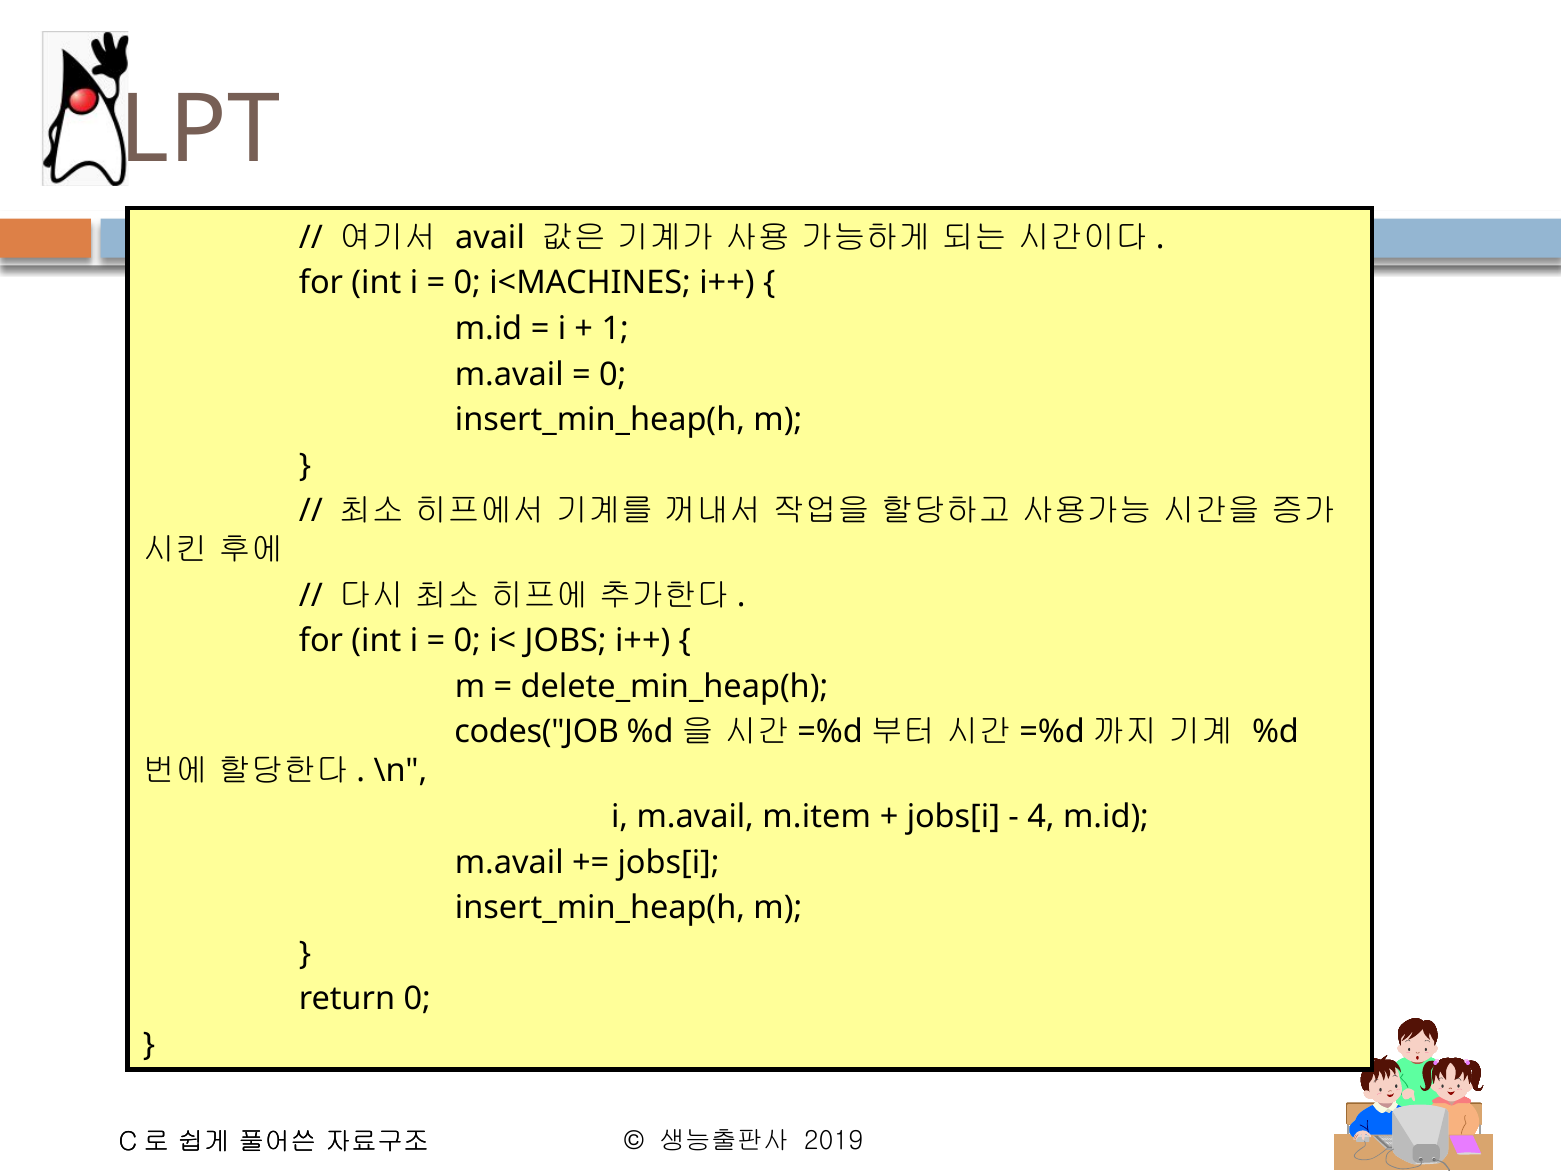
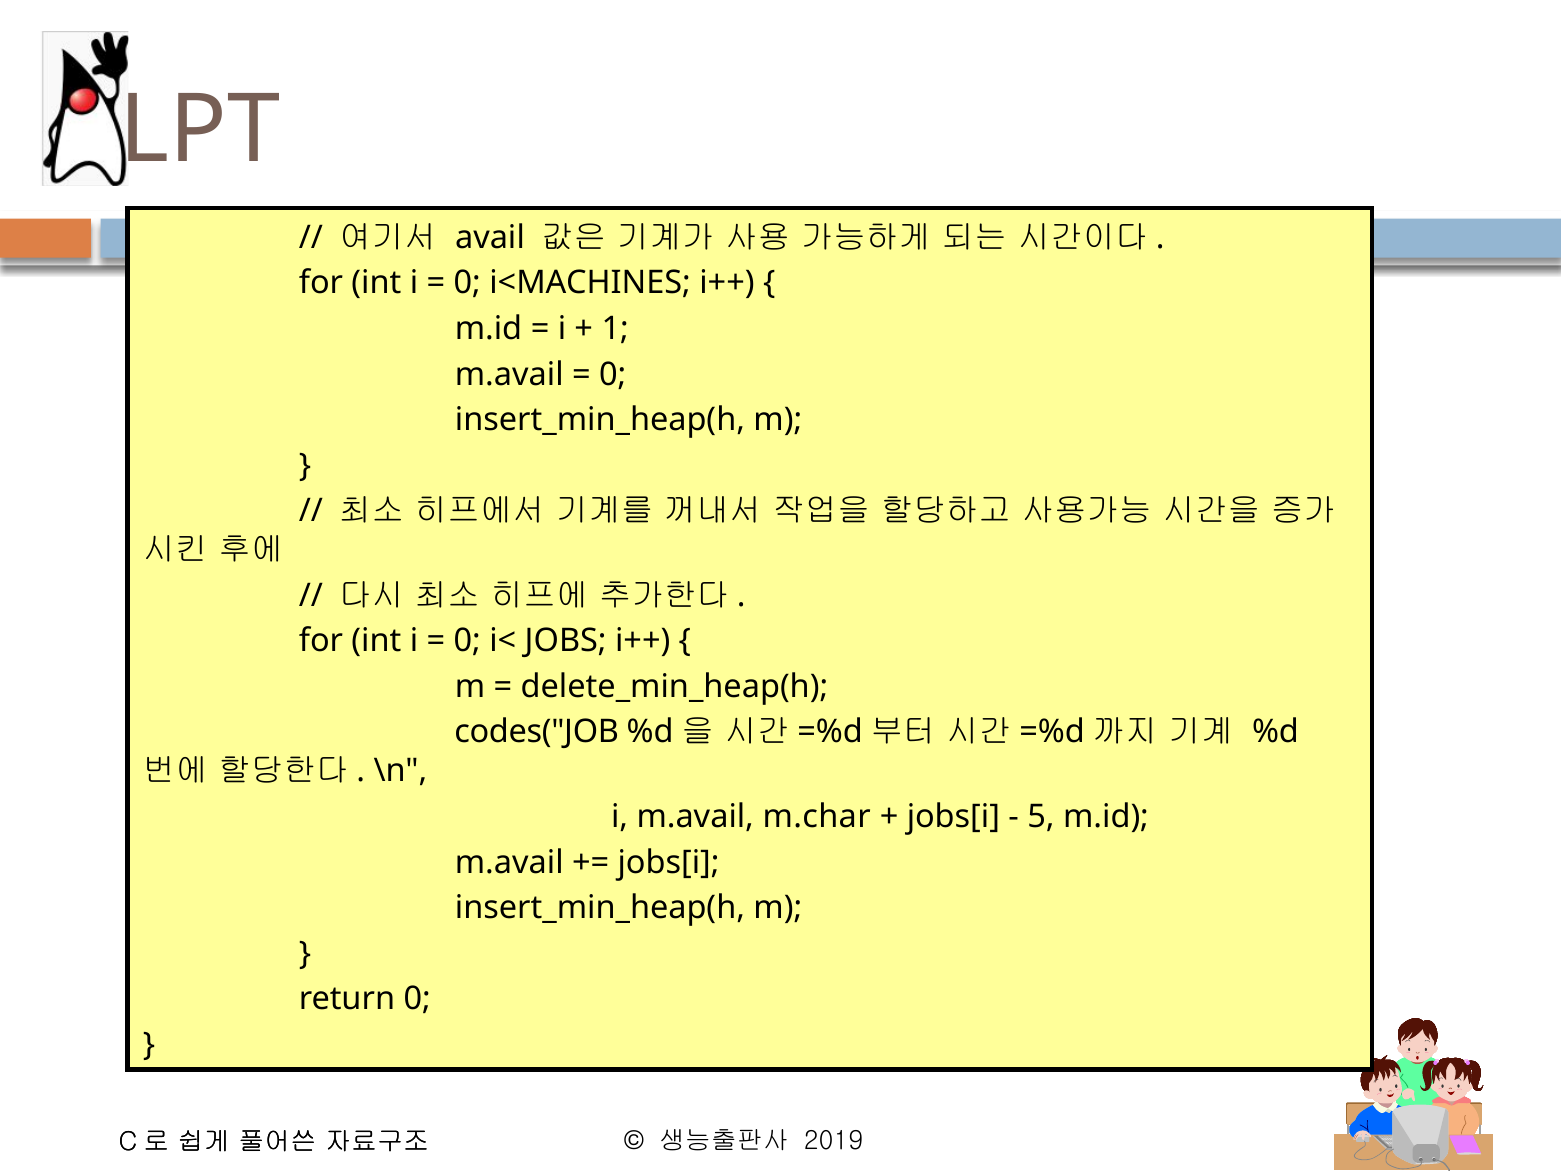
m.item: m.item -> m.char
4: 4 -> 5
